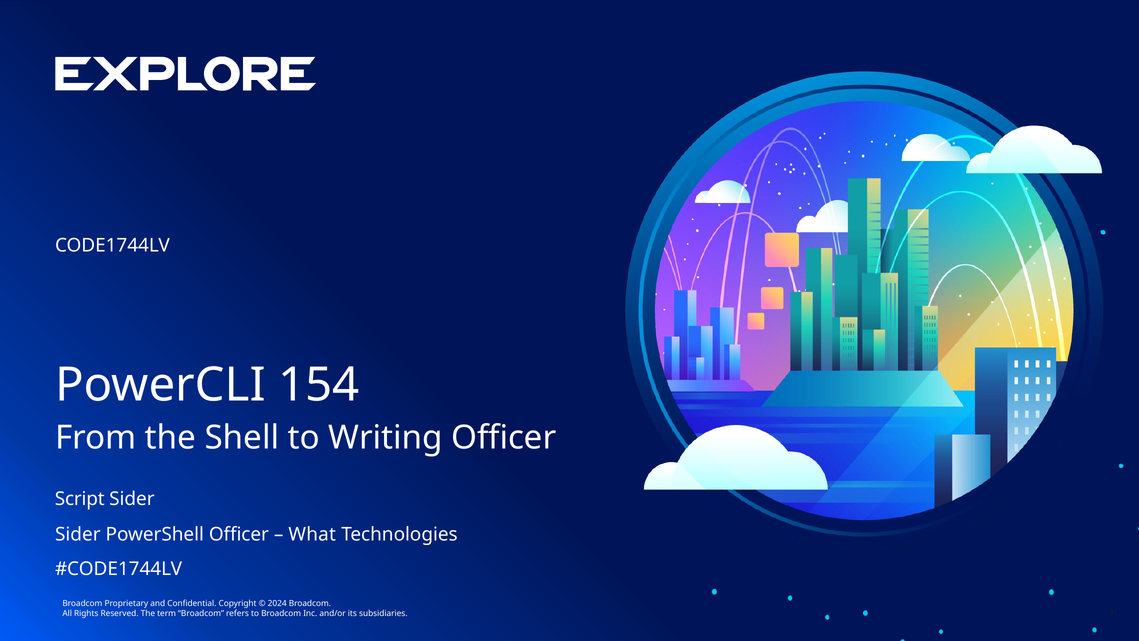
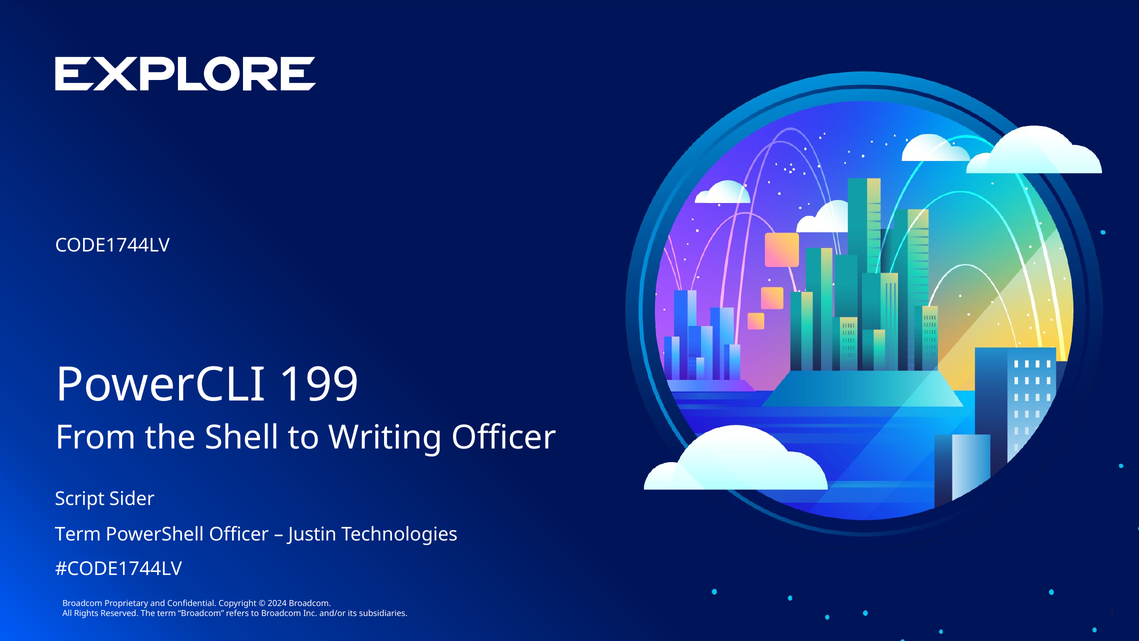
154: 154 -> 199
Sider at (78, 534): Sider -> Term
What: What -> Justin
